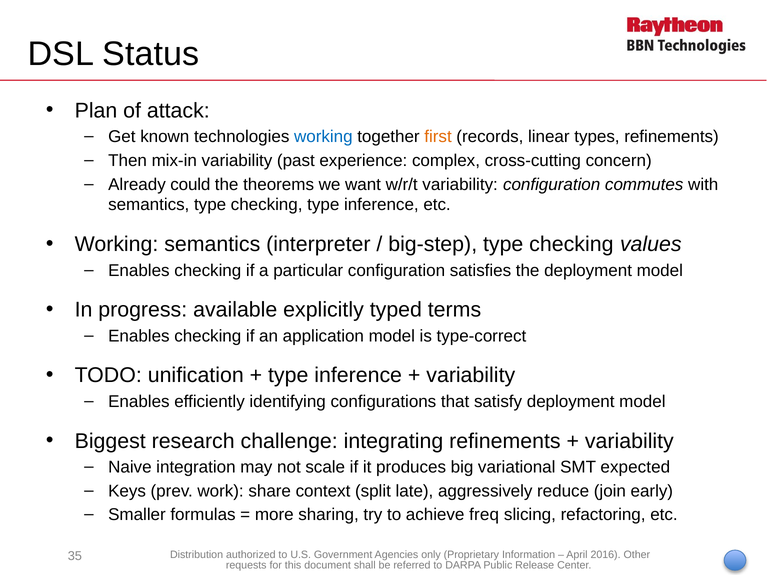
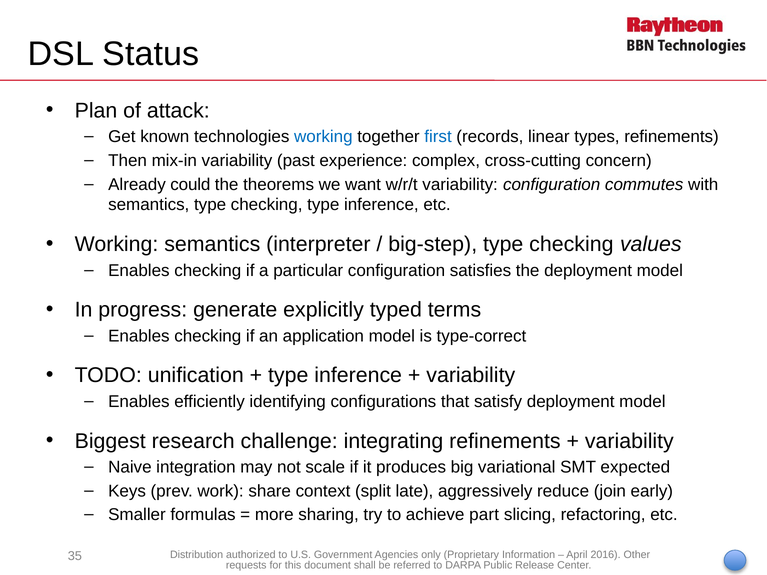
first colour: orange -> blue
available: available -> generate
freq: freq -> part
